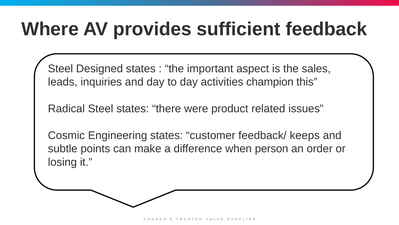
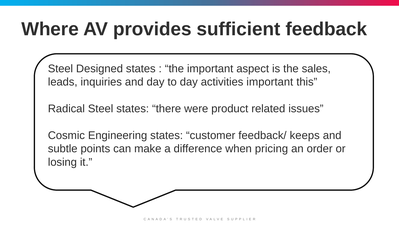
activities champion: champion -> important
person: person -> pricing
